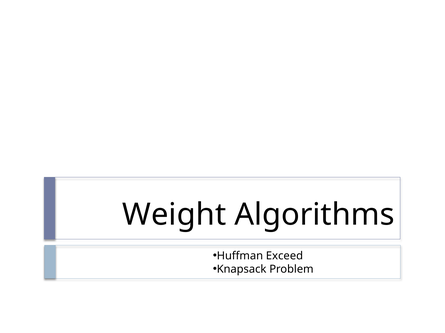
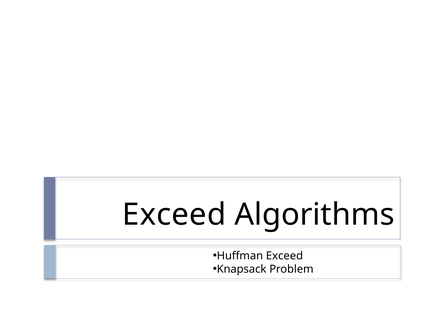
Weight at (174, 215): Weight -> Exceed
